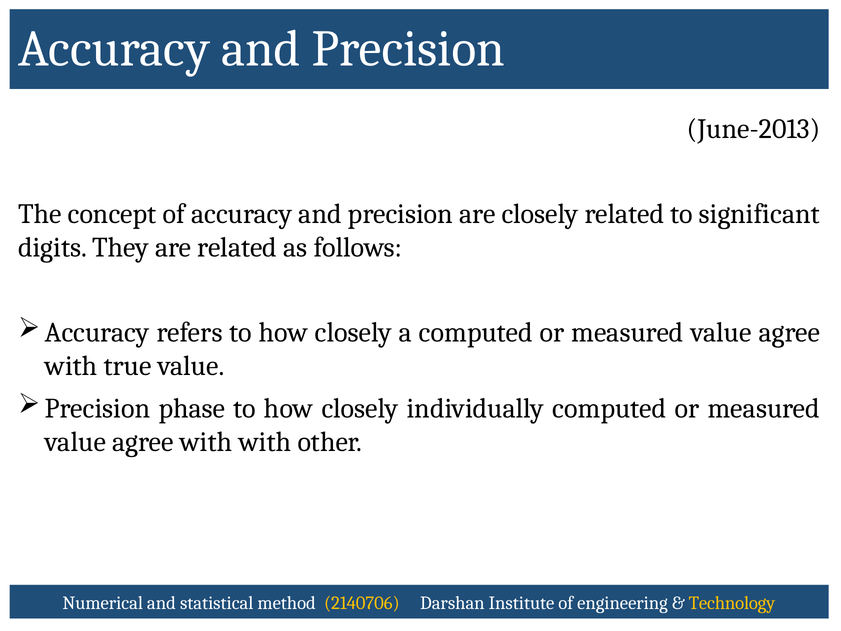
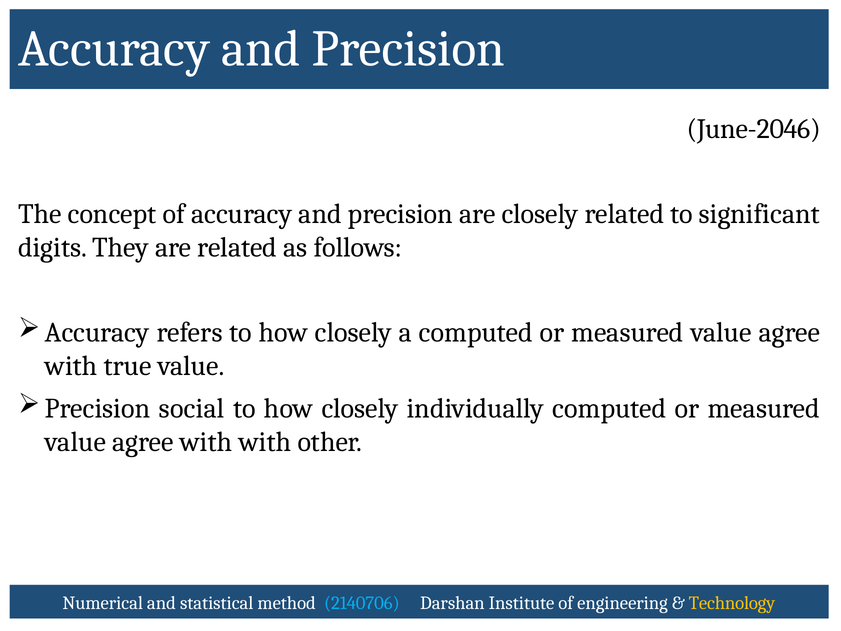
June-2013: June-2013 -> June-2046
phase: phase -> social
2140706 colour: yellow -> light blue
